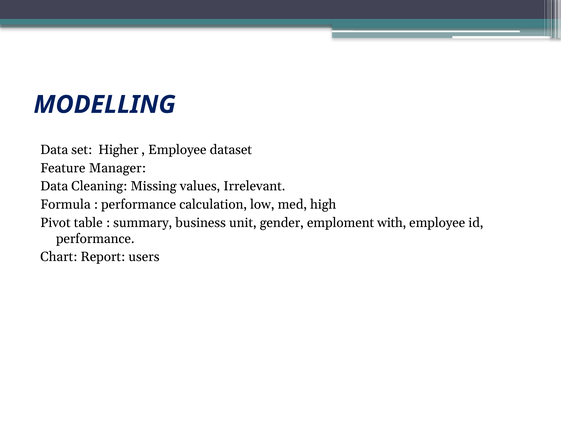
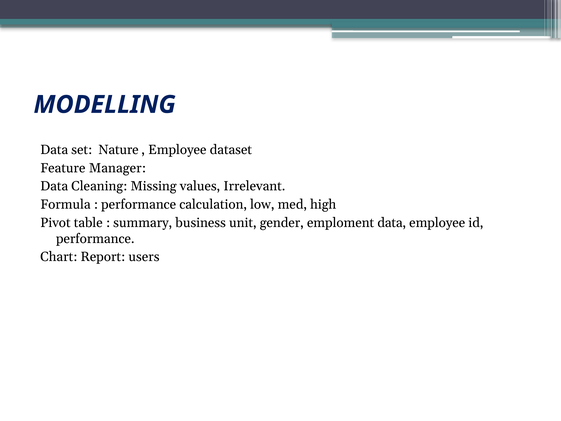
Higher: Higher -> Nature
emploment with: with -> data
